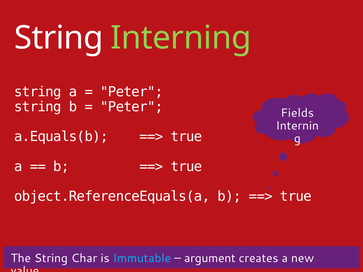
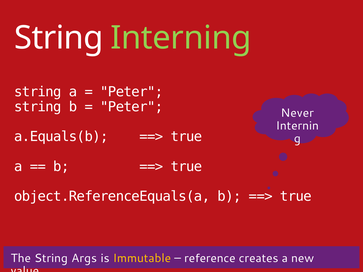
Fields: Fields -> Never
Char: Char -> Args
Immutable colour: light blue -> yellow
argument: argument -> reference
